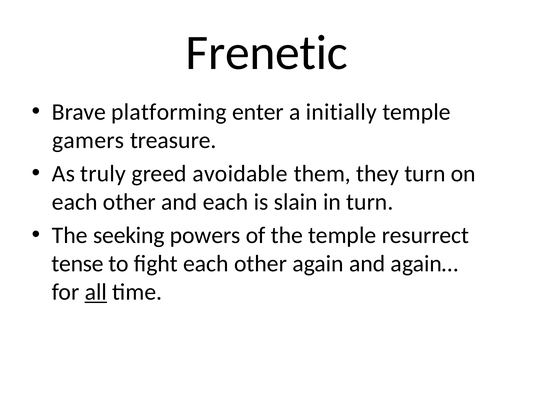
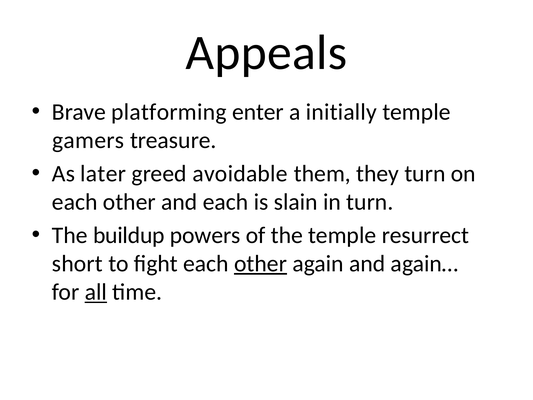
Frenetic: Frenetic -> Appeals
truly: truly -> later
seeking: seeking -> buildup
tense: tense -> short
other at (261, 263) underline: none -> present
